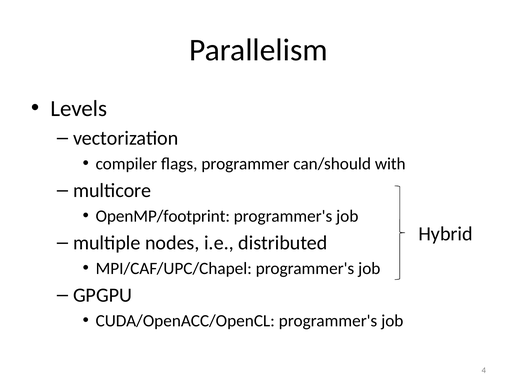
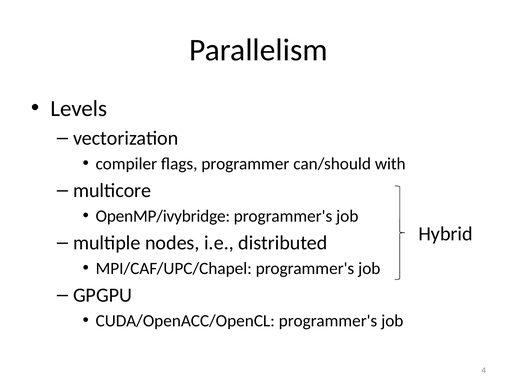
OpenMP/footprint: OpenMP/footprint -> OpenMP/ivybridge
